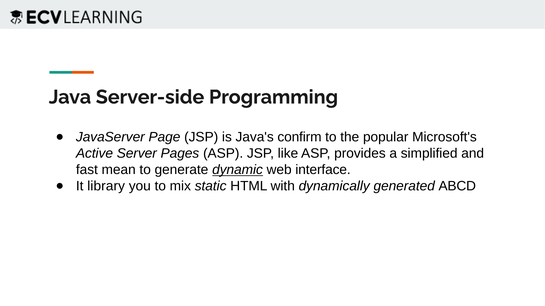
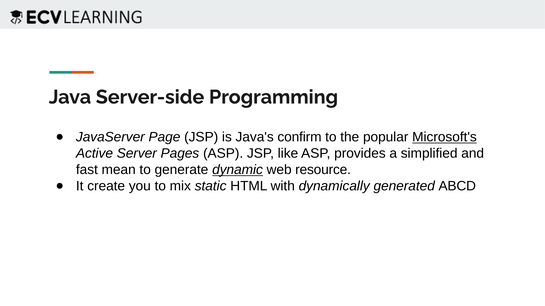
Microsoft's underline: none -> present
interface: interface -> resource
library: library -> create
